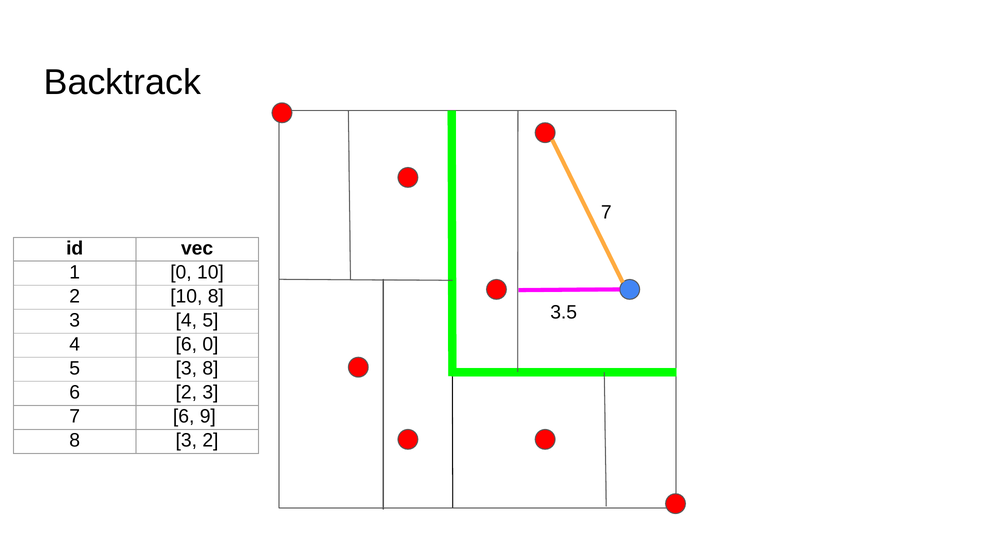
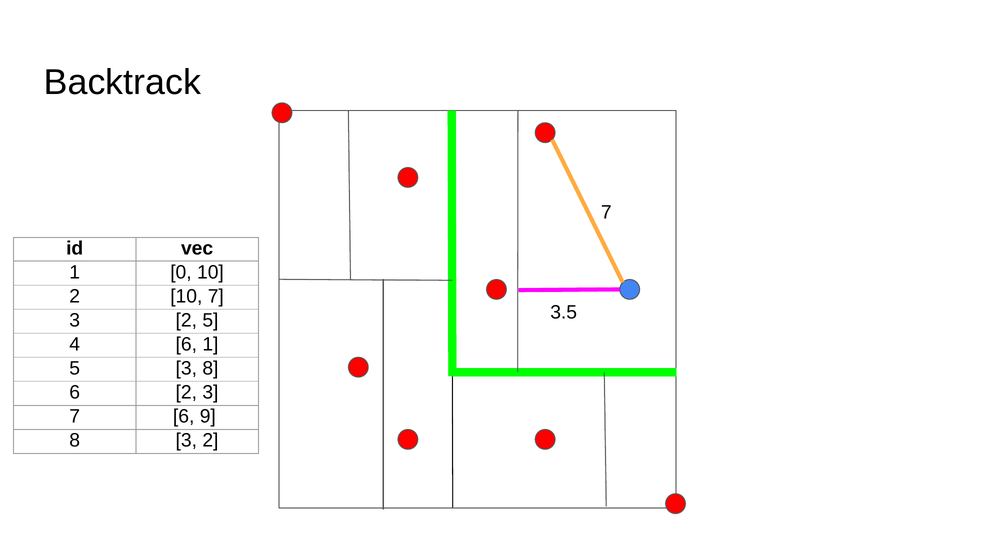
10 8: 8 -> 7
4 at (186, 320): 4 -> 2
6 0: 0 -> 1
